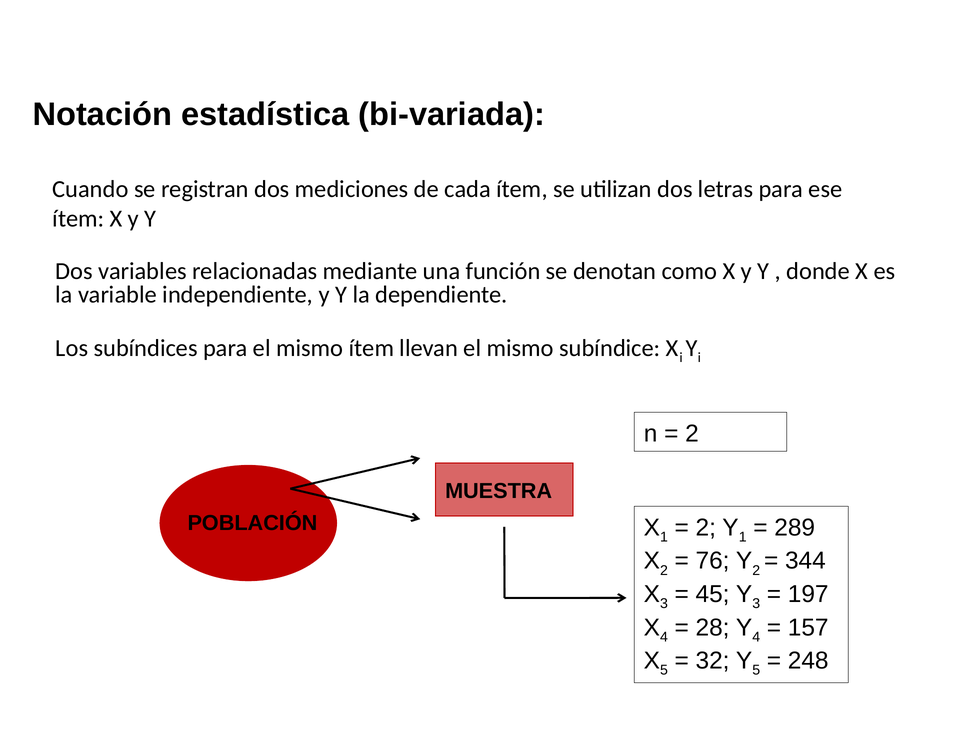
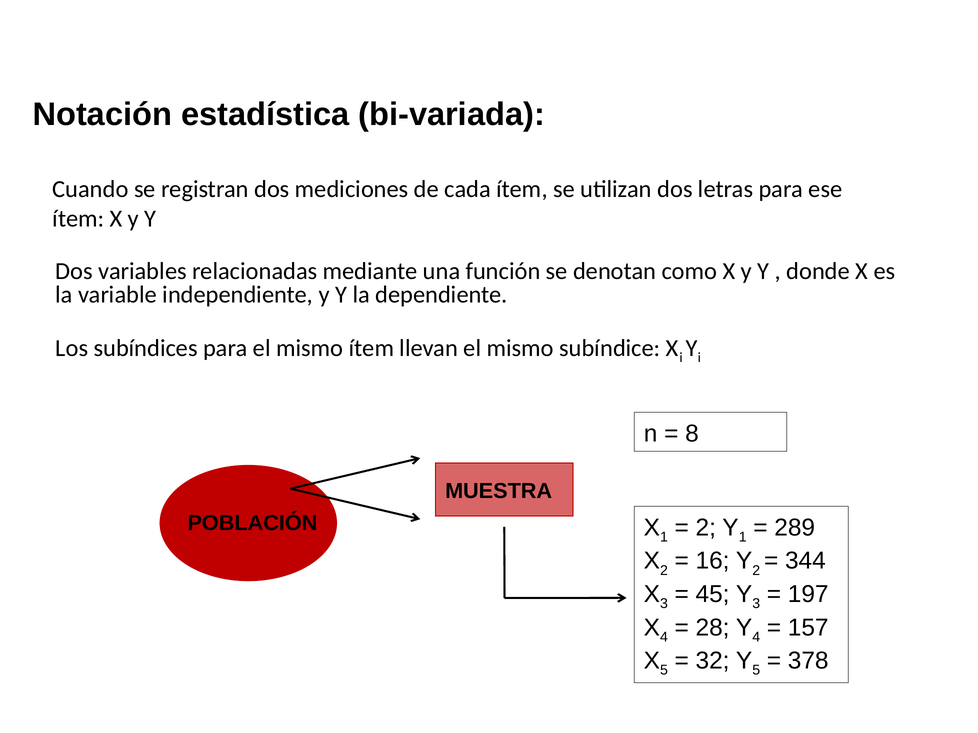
2 at (692, 434): 2 -> 8
76: 76 -> 16
248: 248 -> 378
